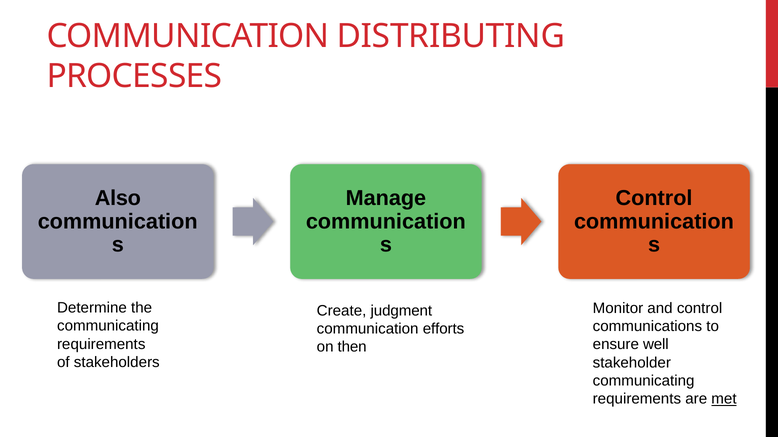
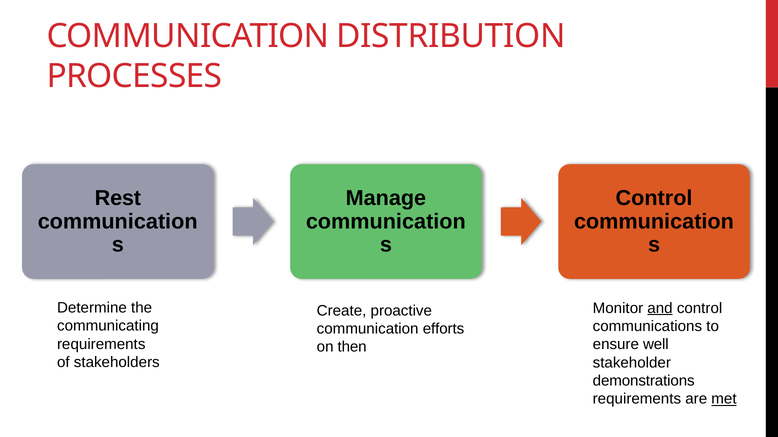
DISTRIBUTING: DISTRIBUTING -> DISTRIBUTION
Also: Also -> Rest
and underline: none -> present
judgment: judgment -> proactive
communicating at (644, 381): communicating -> demonstrations
